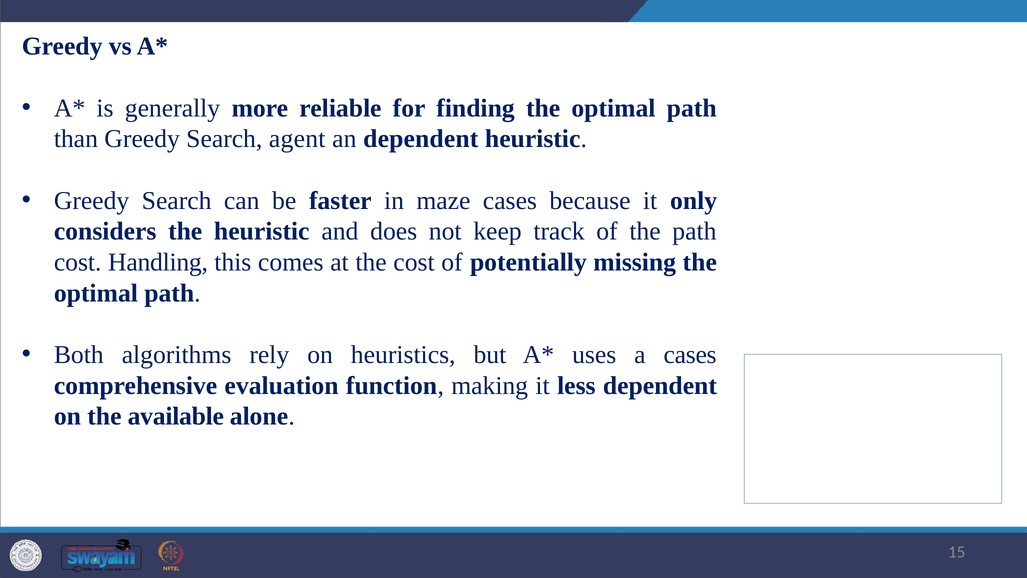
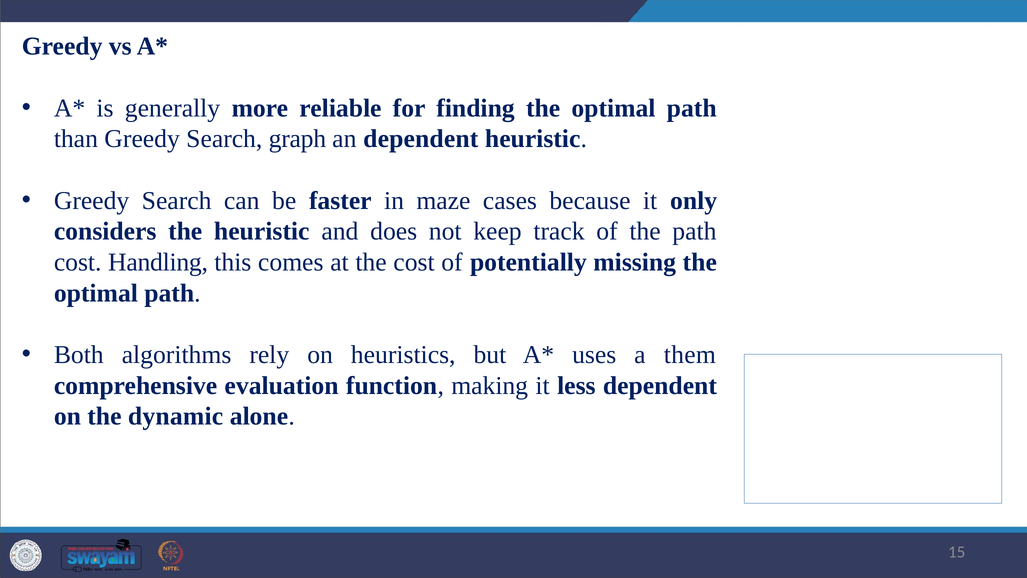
agent: agent -> graph
a cases: cases -> them
available: available -> dynamic
